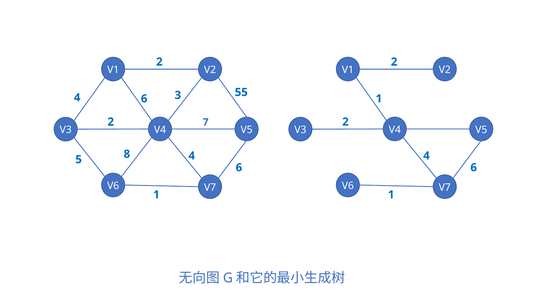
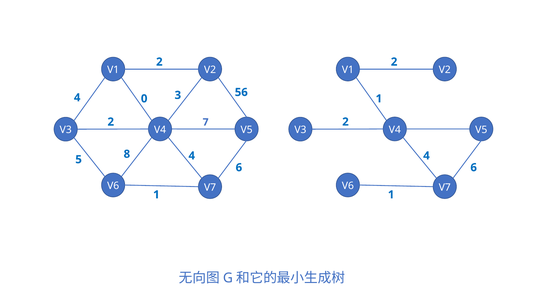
55: 55 -> 56
6 at (144, 99): 6 -> 0
